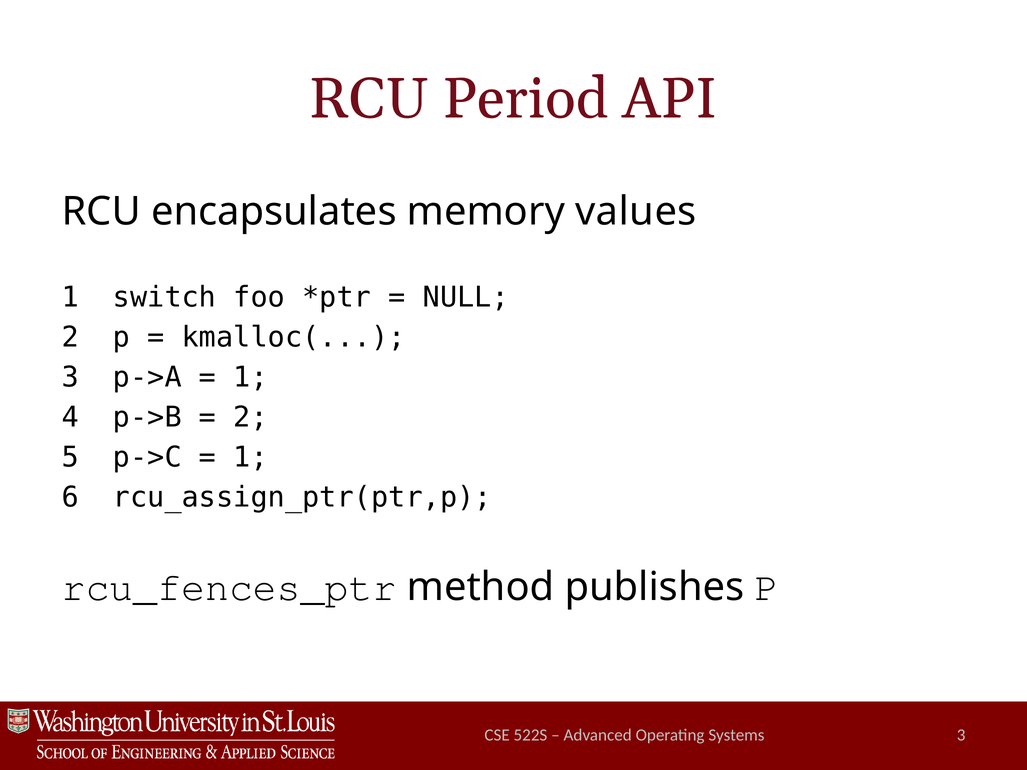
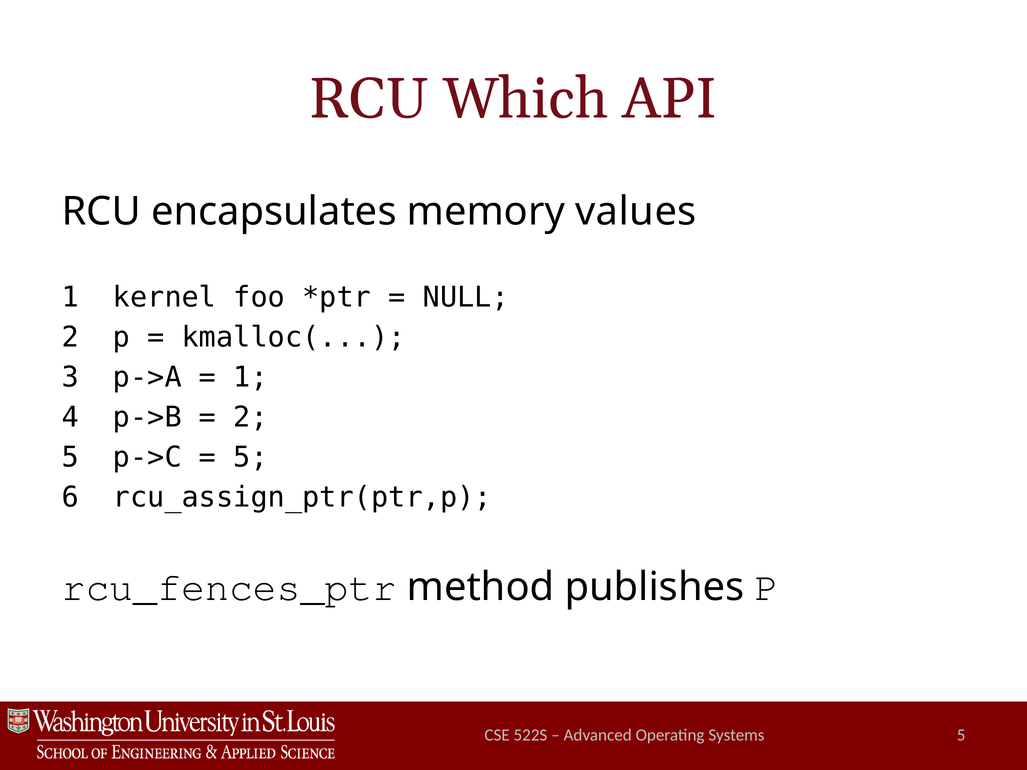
Period: Period -> Which
switch: switch -> kernel
1 at (251, 457): 1 -> 5
Systems 3: 3 -> 5
